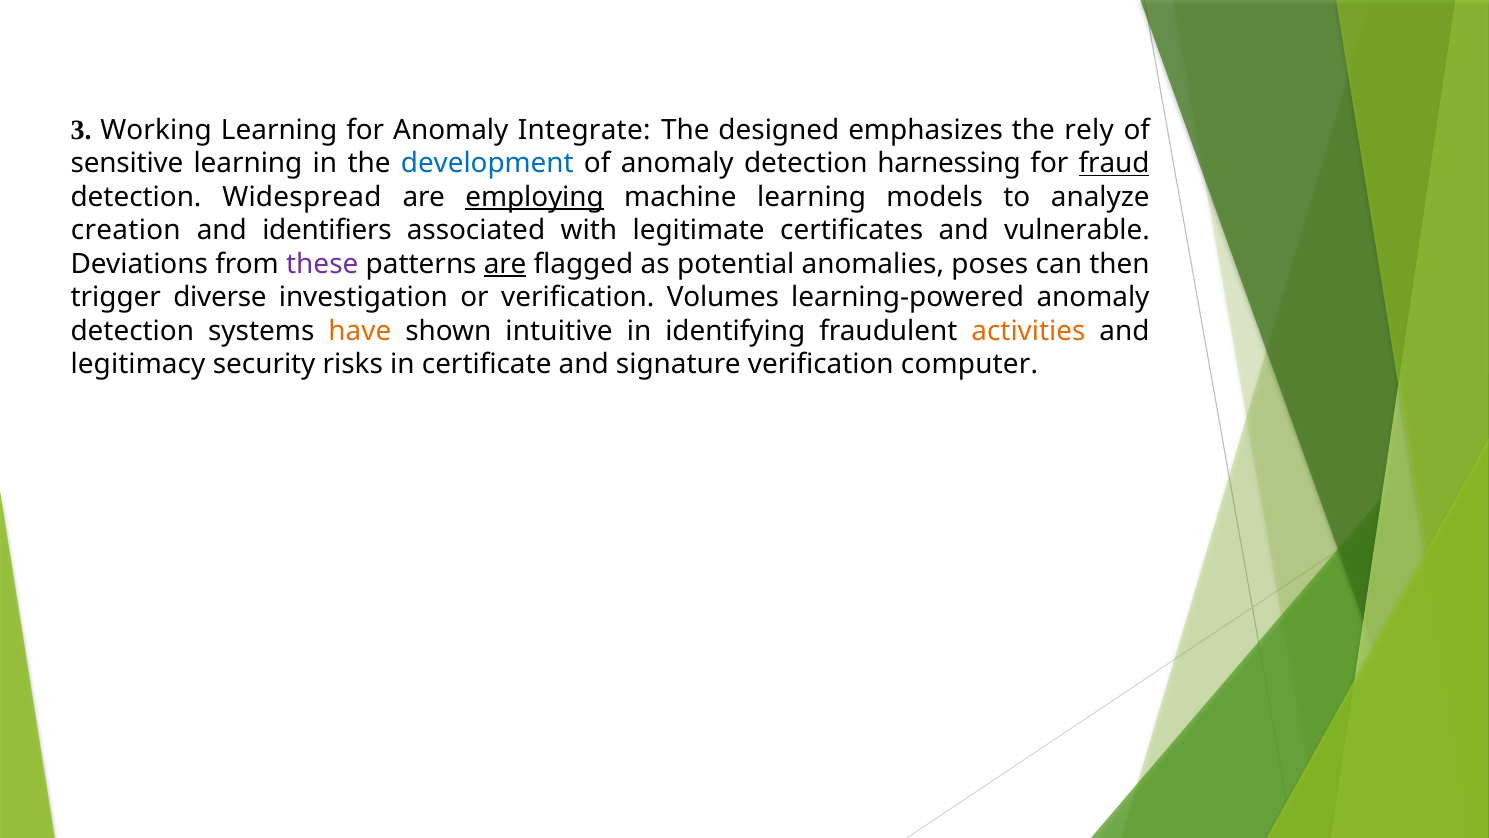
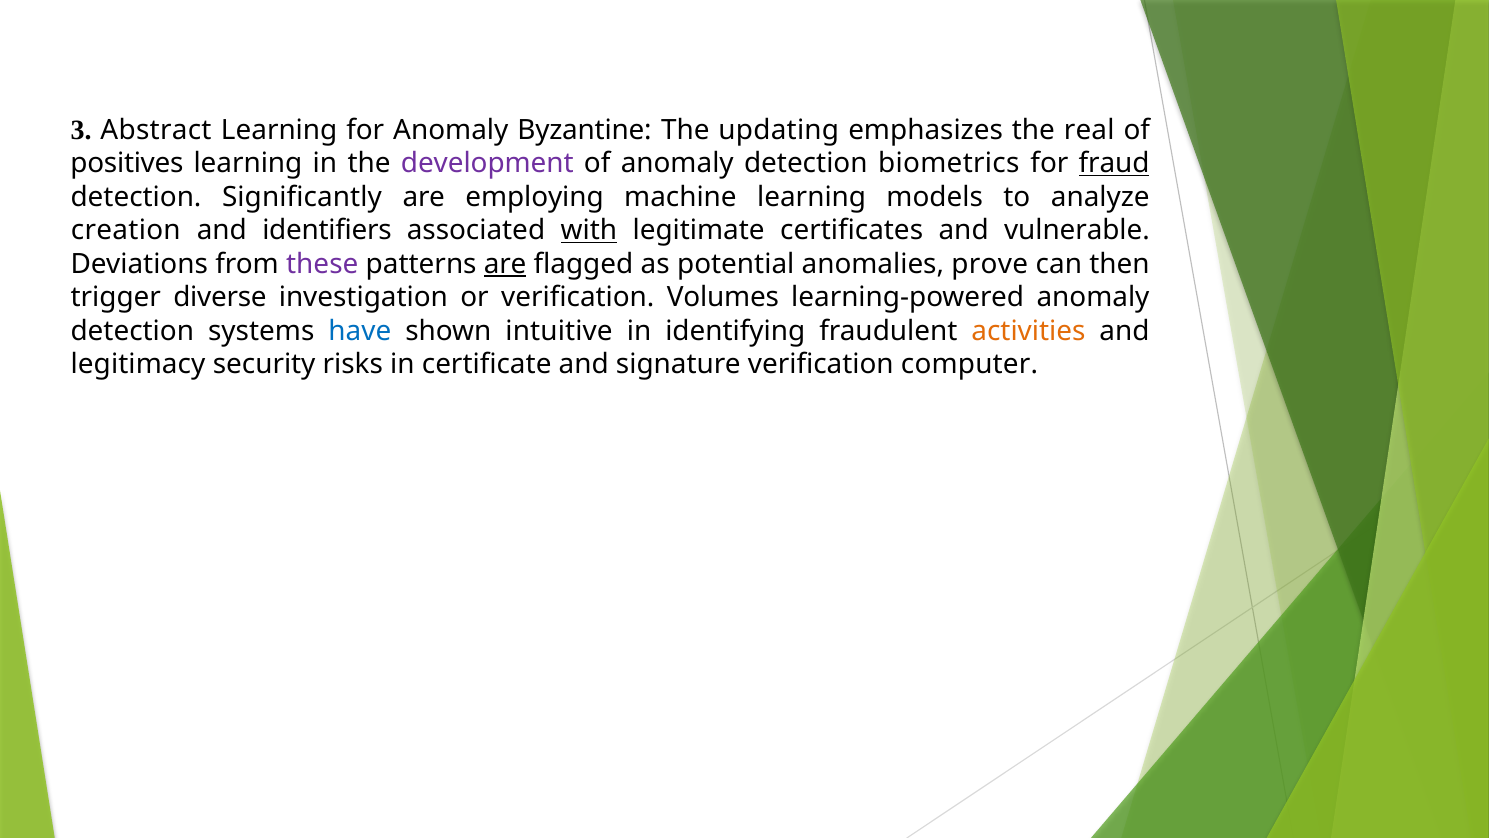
Working: Working -> Abstract
Integrate: Integrate -> Byzantine
designed: designed -> updating
rely: rely -> real
sensitive: sensitive -> positives
development colour: blue -> purple
harnessing: harnessing -> biometrics
Widespread: Widespread -> Significantly
employing underline: present -> none
with underline: none -> present
poses: poses -> prove
have colour: orange -> blue
